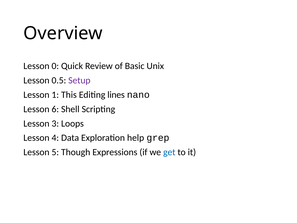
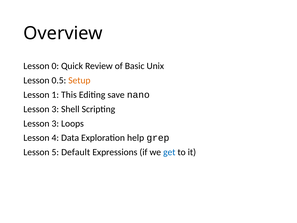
Setup colour: purple -> orange
lines: lines -> save
6 at (55, 109): 6 -> 3
Though: Though -> Default
